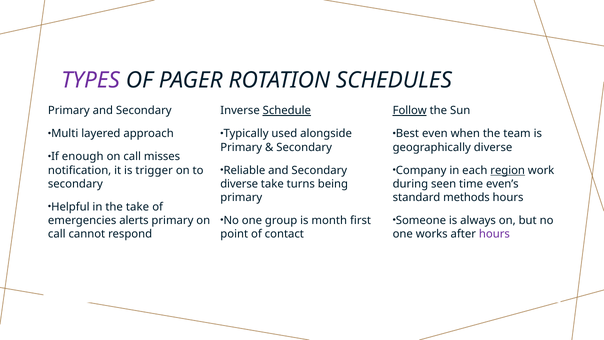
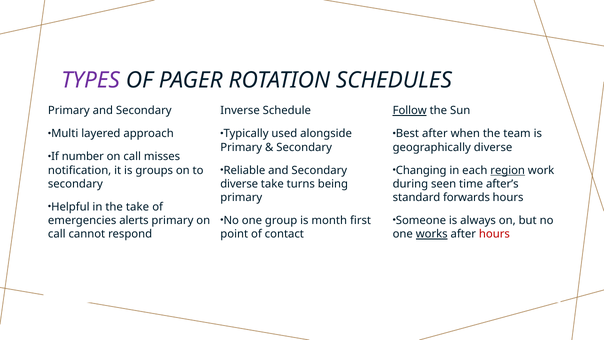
Schedule underline: present -> none
Best even: even -> after
enough: enough -> number
Company: Company -> Changing
trigger: trigger -> groups
even’s: even’s -> after’s
methods: methods -> forwards
works underline: none -> present
hours at (494, 234) colour: purple -> red
